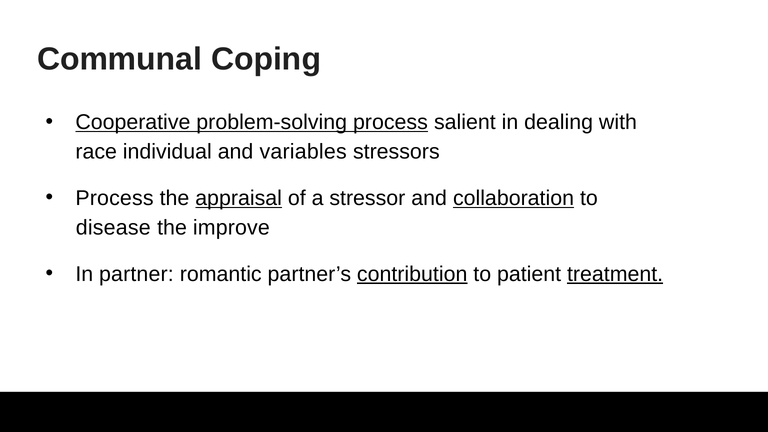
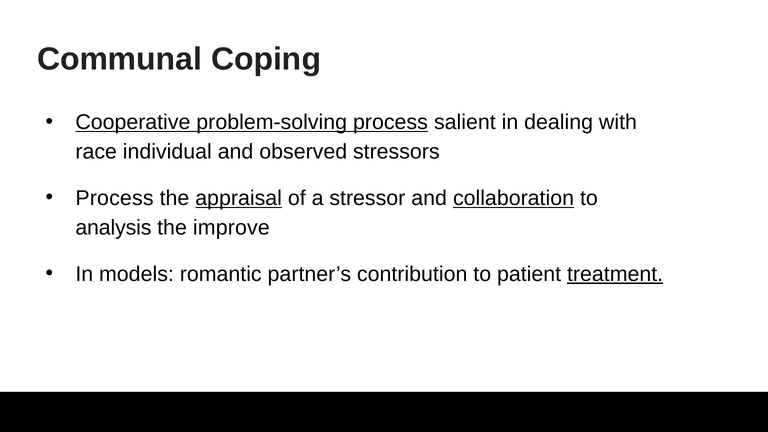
variables: variables -> observed
disease: disease -> analysis
partner: partner -> models
contribution underline: present -> none
